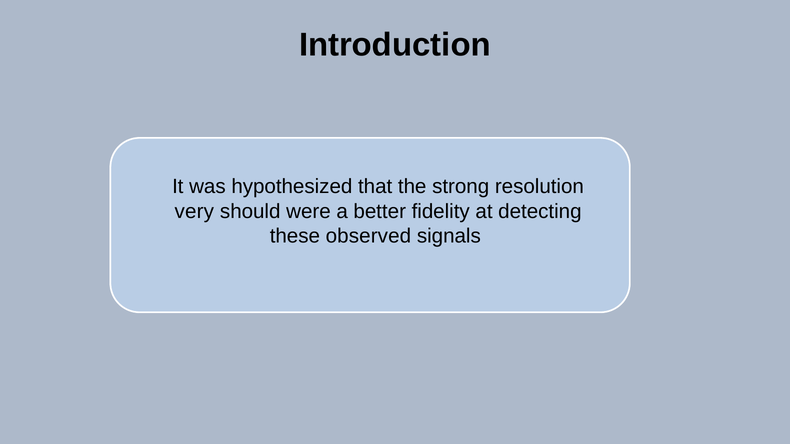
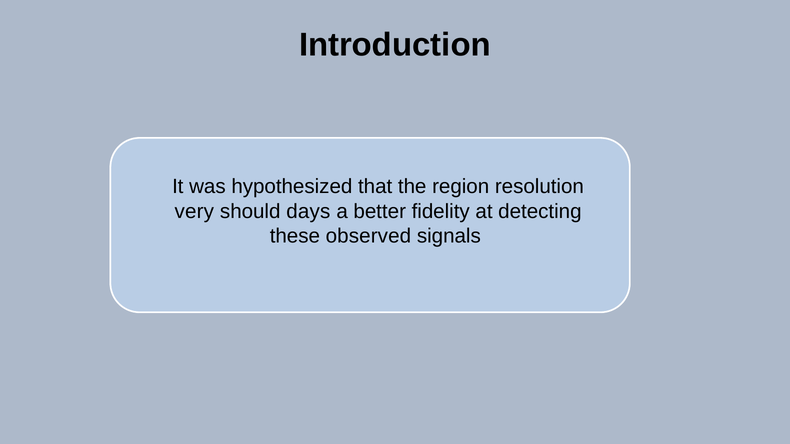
strong: strong -> region
were: were -> days
